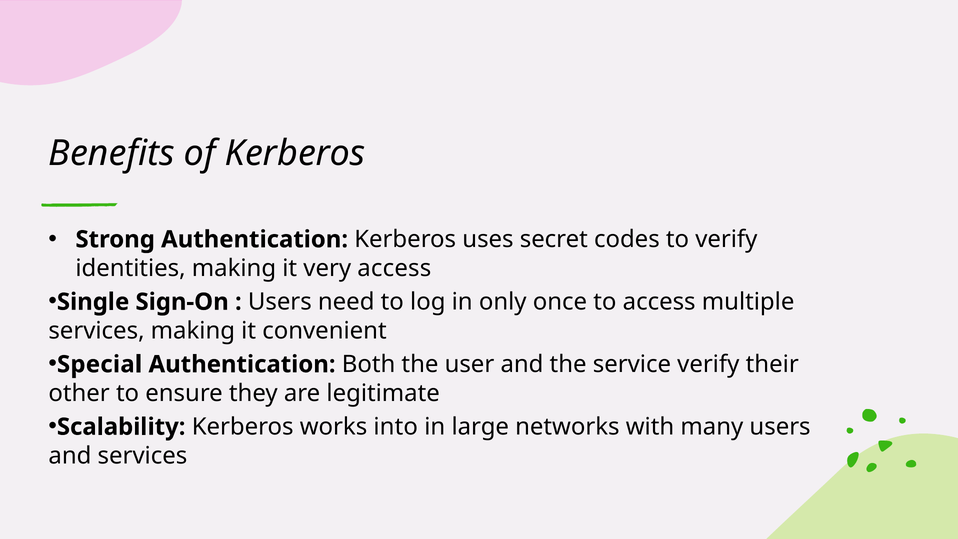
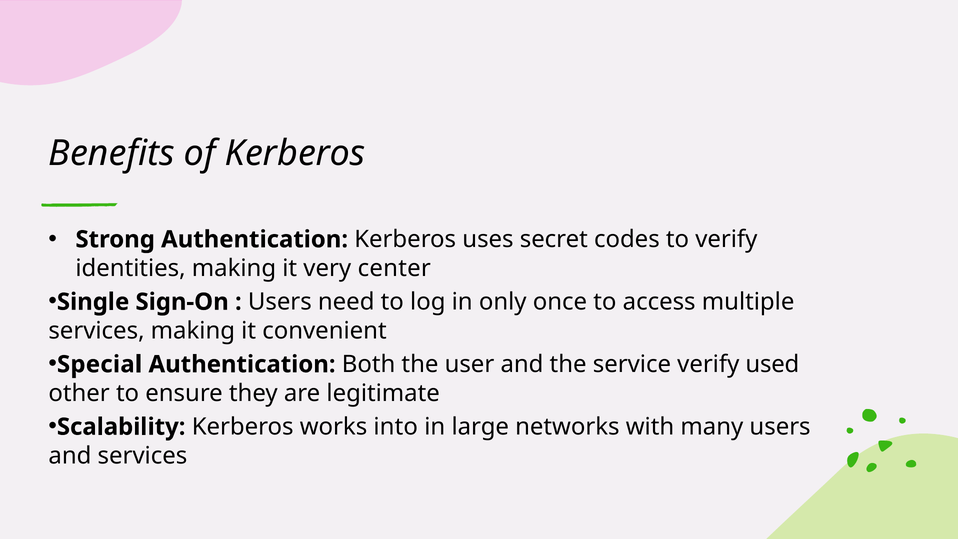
very access: access -> center
their: their -> used
